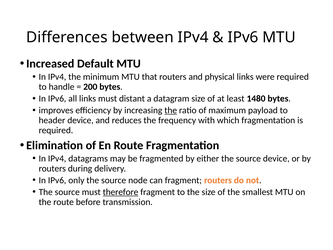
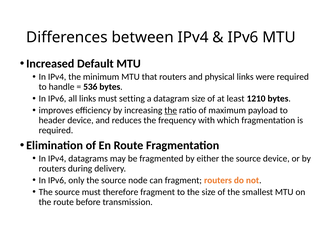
200: 200 -> 536
distant: distant -> setting
1480: 1480 -> 1210
therefore underline: present -> none
